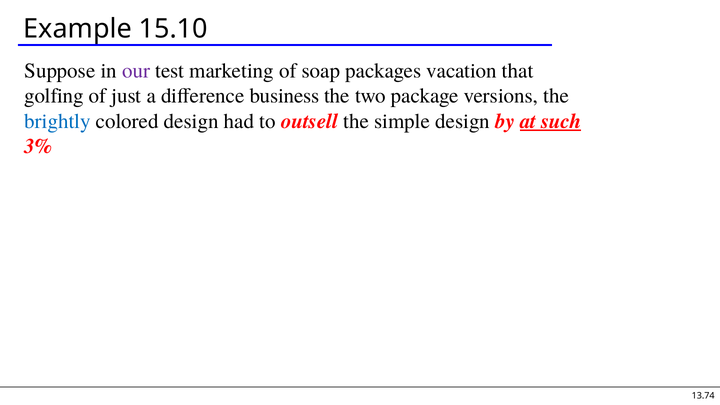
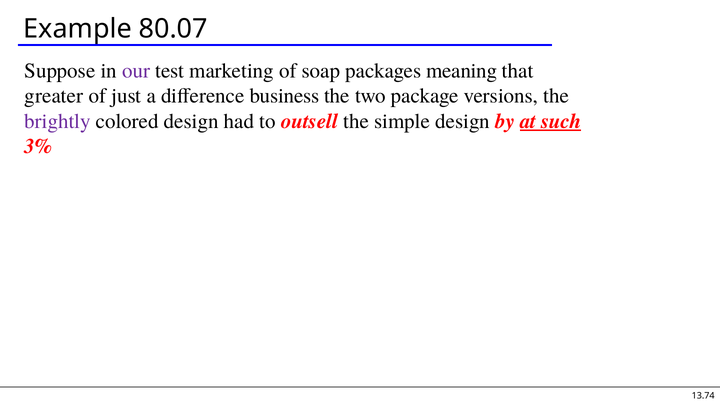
15.10: 15.10 -> 80.07
vacation: vacation -> meaning
golfing: golfing -> greater
brightly colour: blue -> purple
